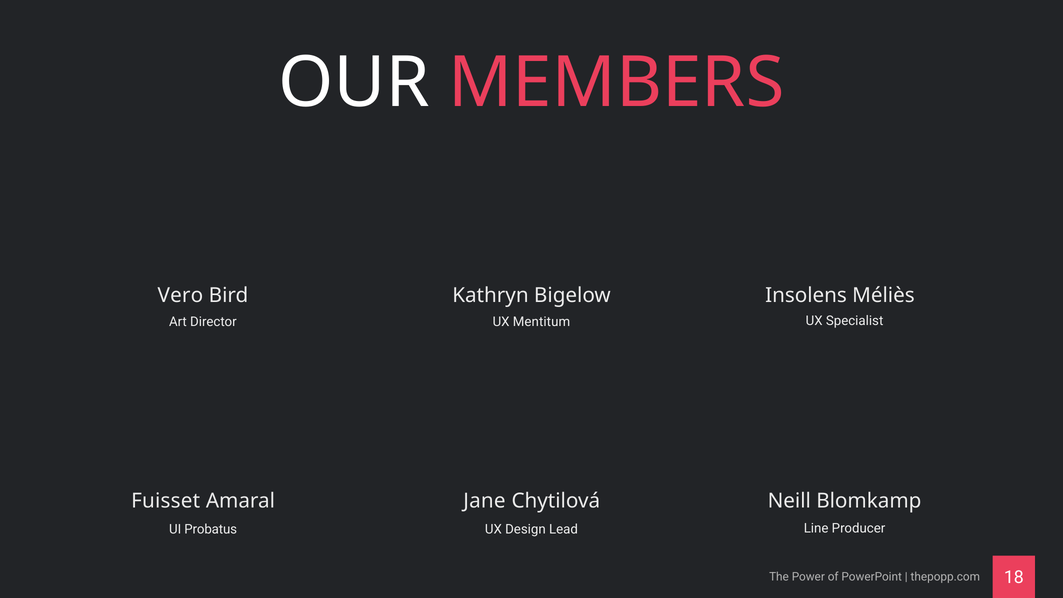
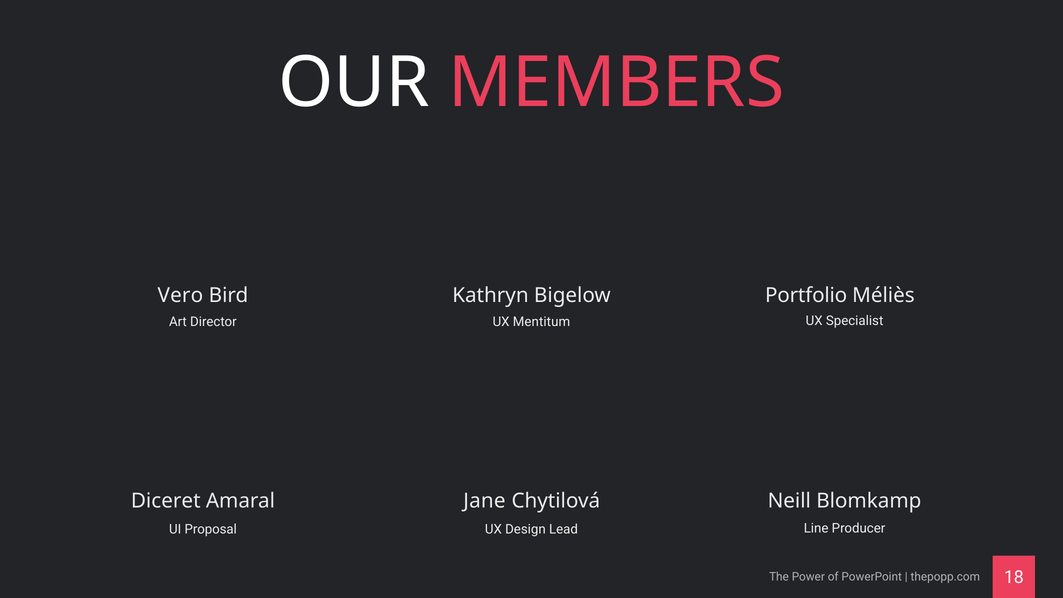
Insolens: Insolens -> Portfolio
Fuisset: Fuisset -> Diceret
Probatus: Probatus -> Proposal
